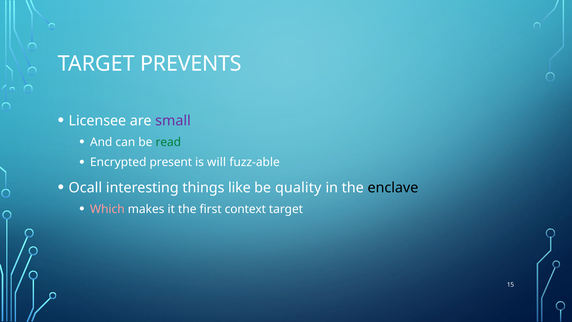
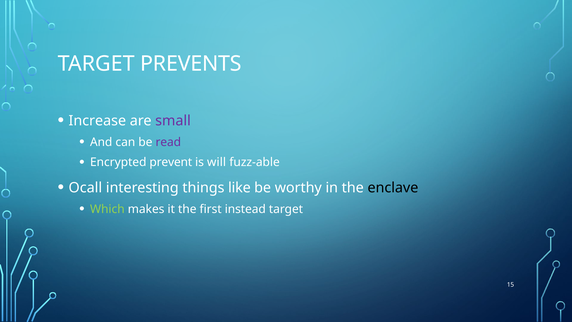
Licensee: Licensee -> Increase
read colour: green -> purple
present: present -> prevent
quality: quality -> worthy
Which colour: pink -> light green
context: context -> instead
